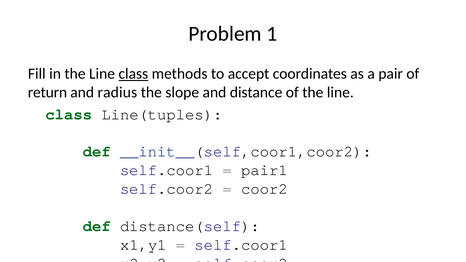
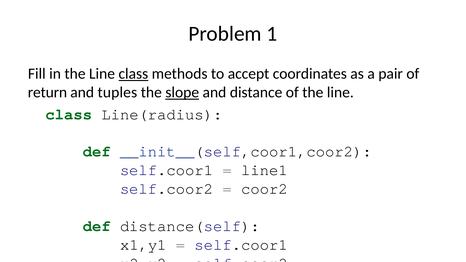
radius: radius -> tuples
slope underline: none -> present
Line(tuples: Line(tuples -> Line(radius
pair1: pair1 -> line1
